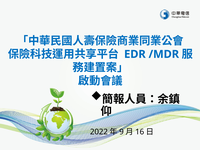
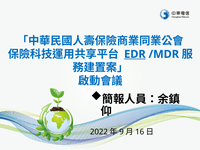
EDR underline: none -> present
